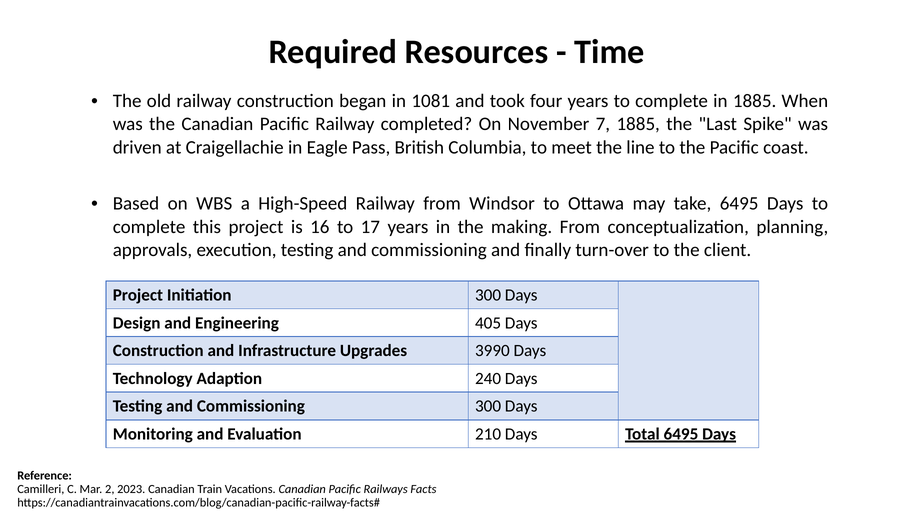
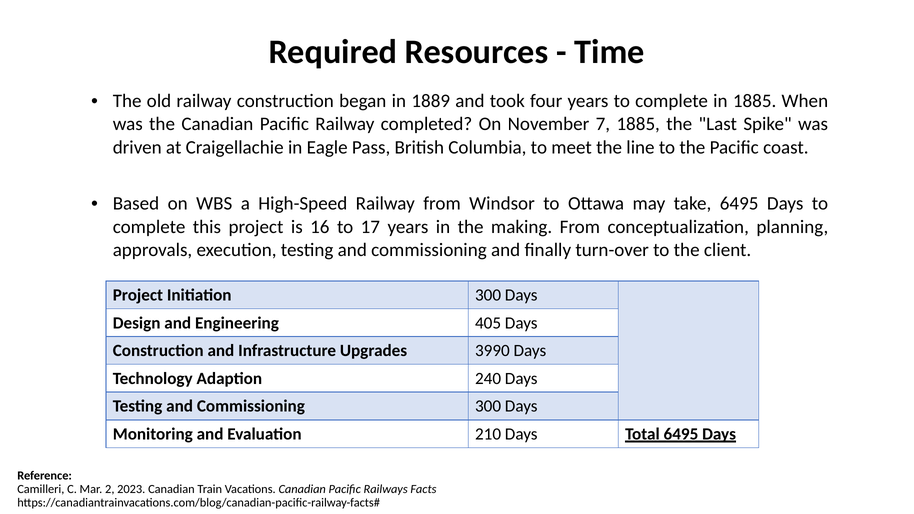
1081: 1081 -> 1889
